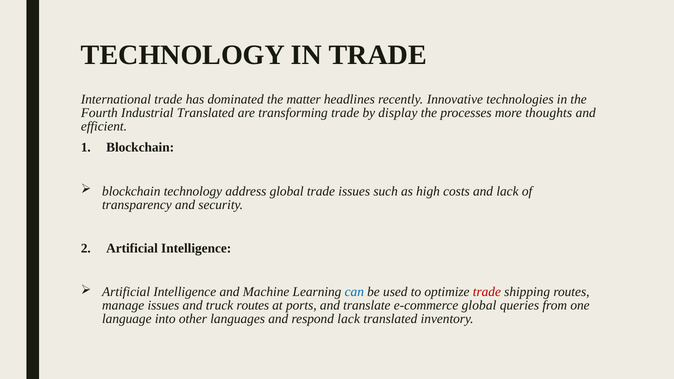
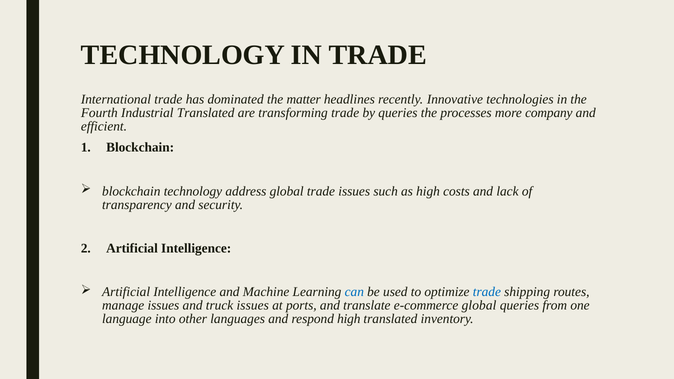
by display: display -> queries
thoughts: thoughts -> company
trade at (487, 292) colour: red -> blue
truck routes: routes -> issues
respond lack: lack -> high
